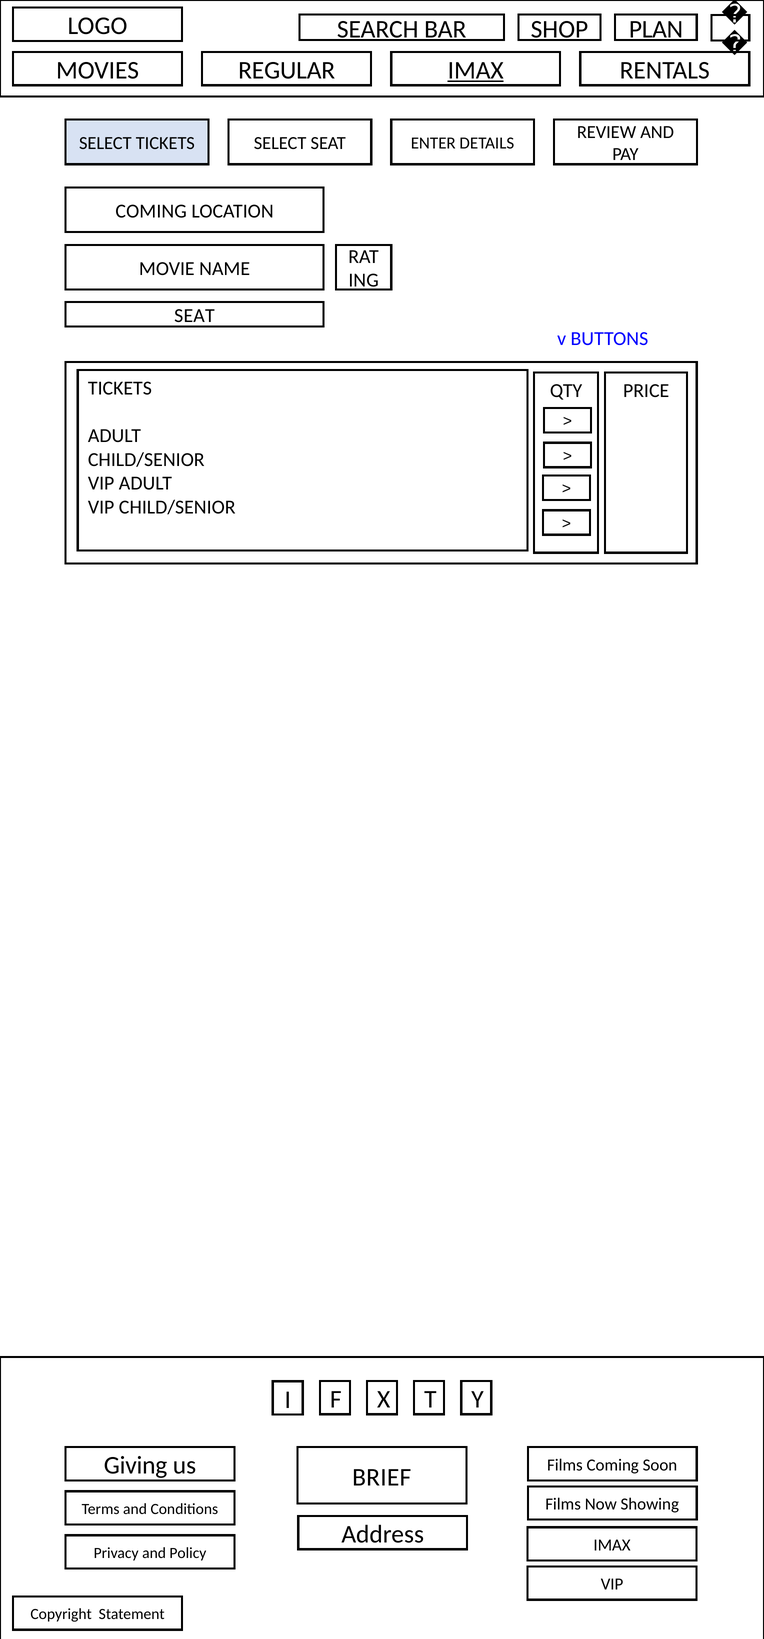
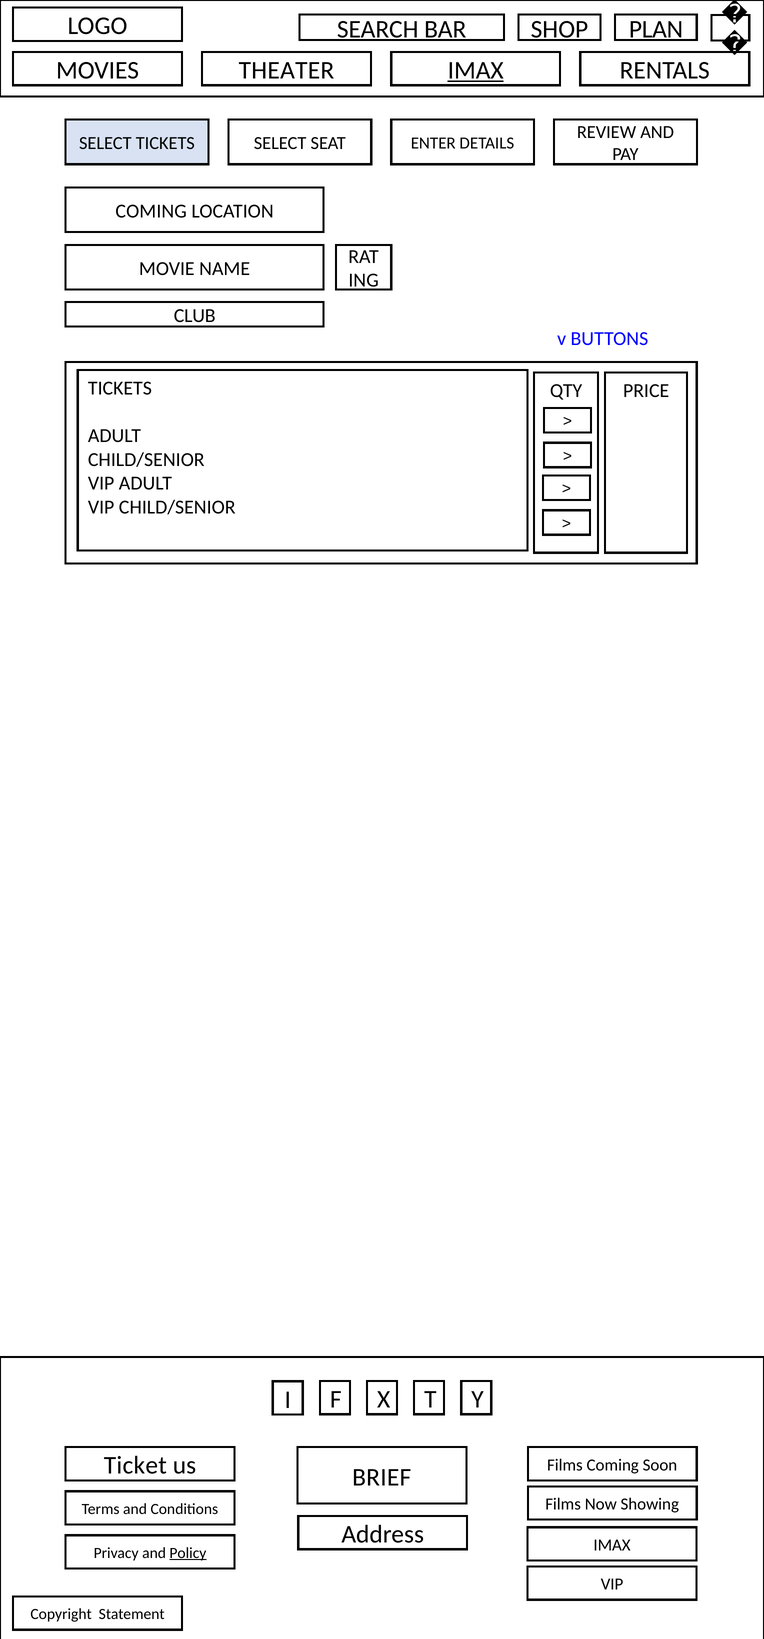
REGULAR: REGULAR -> THEATER
SEAT at (194, 316): SEAT -> CLUB
Giving: Giving -> Ticket
Policy underline: none -> present
